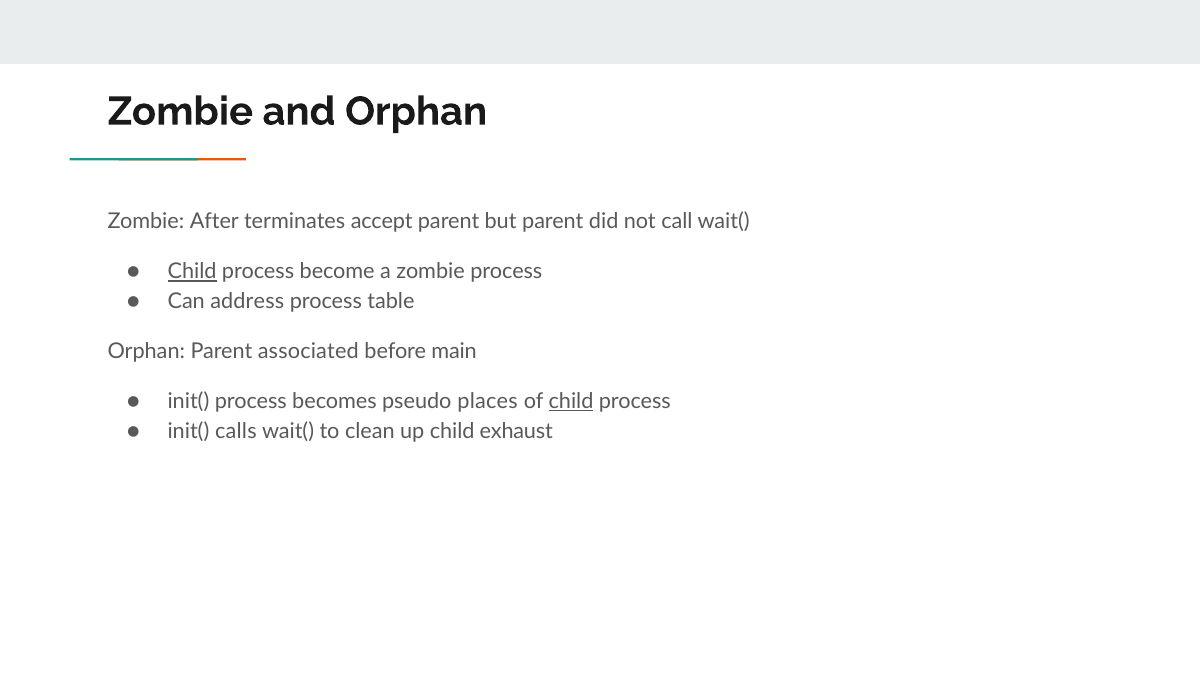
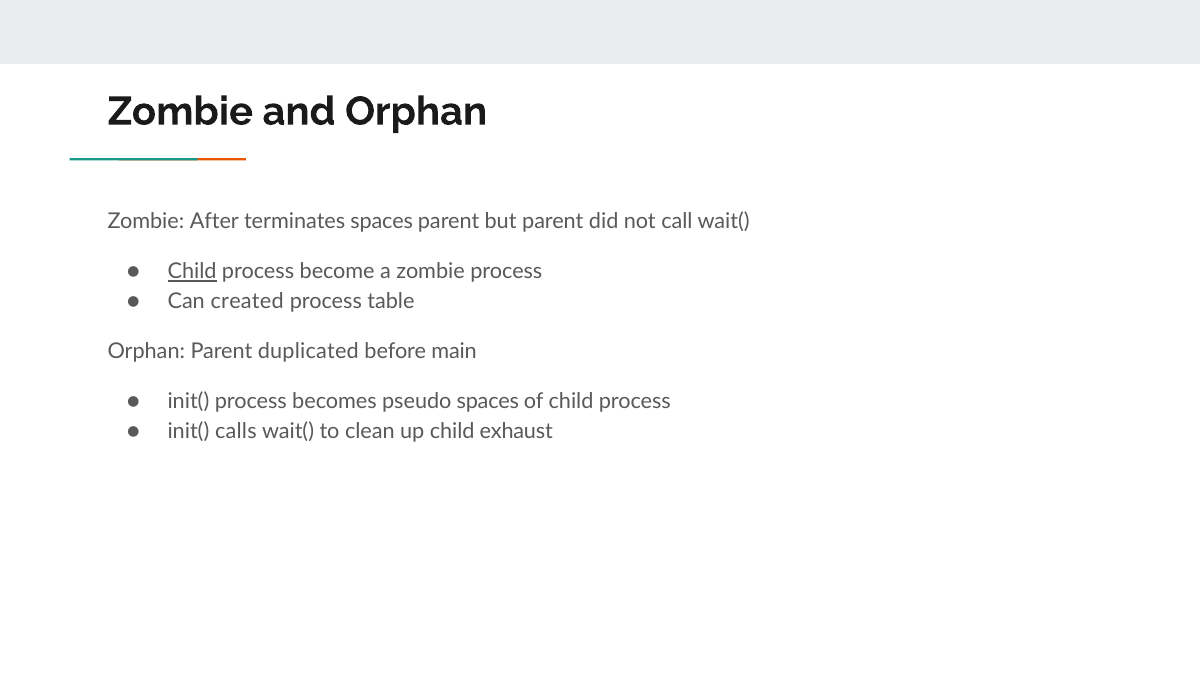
terminates accept: accept -> spaces
address: address -> created
associated: associated -> duplicated
pseudo places: places -> spaces
child at (571, 401) underline: present -> none
